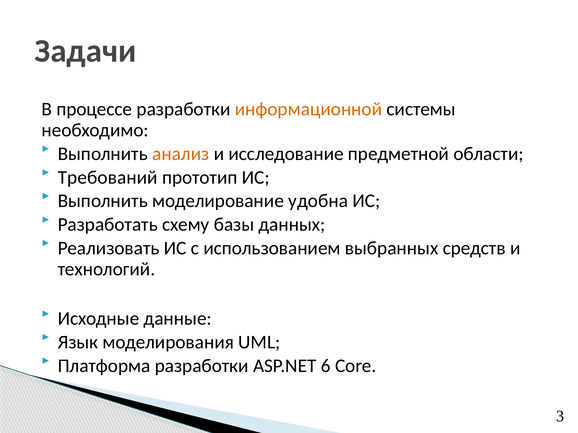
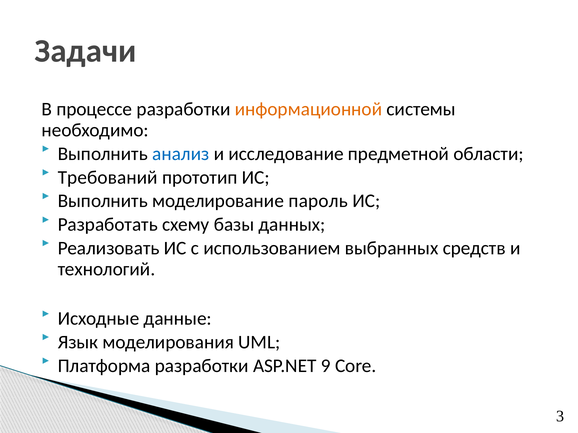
анализ colour: orange -> blue
удобна: удобна -> пароль
6: 6 -> 9
